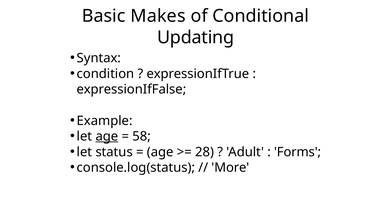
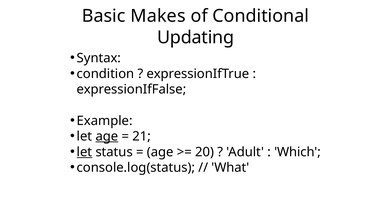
58: 58 -> 21
let at (84, 152) underline: none -> present
28: 28 -> 20
Forms: Forms -> Which
More: More -> What
